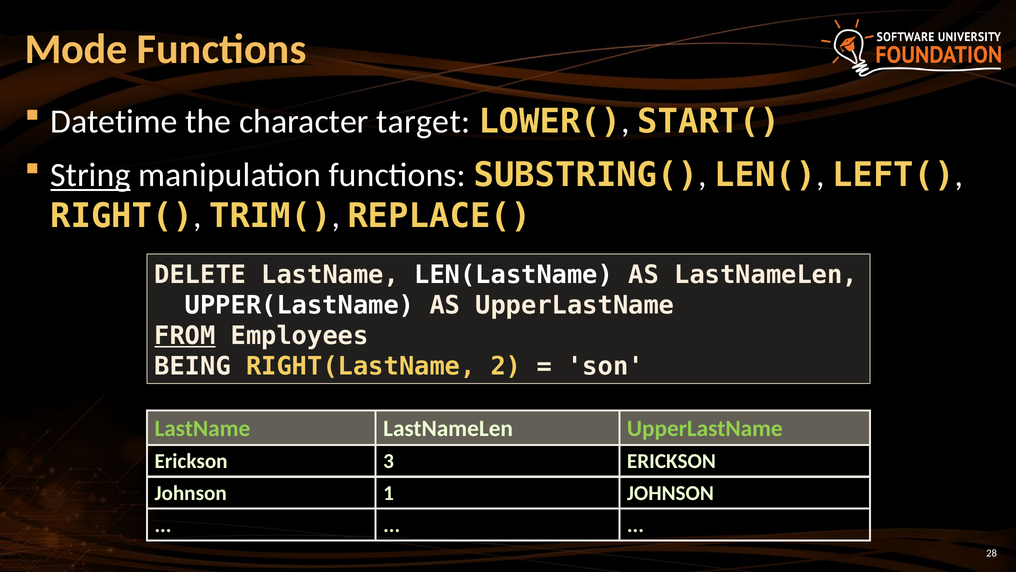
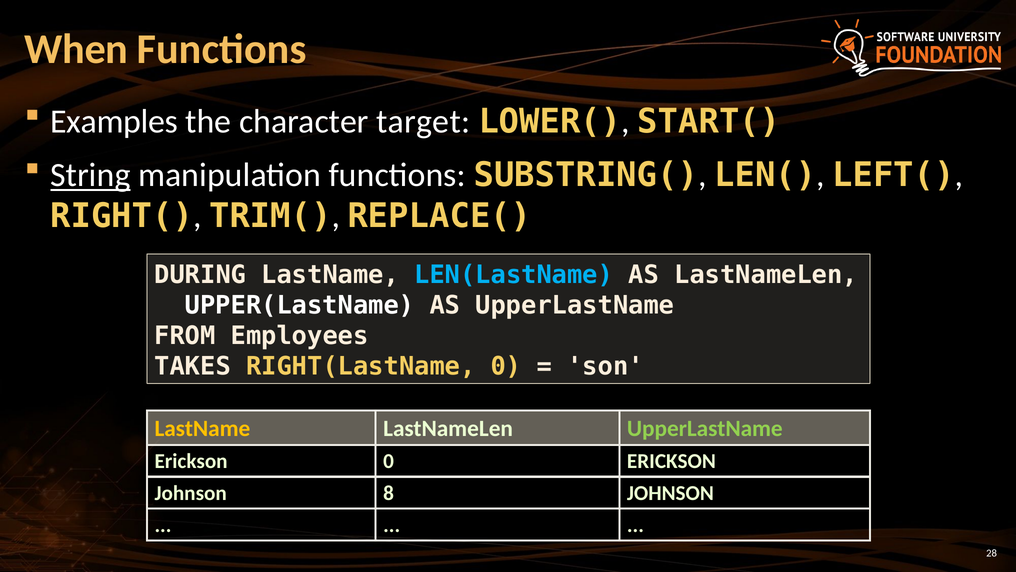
Mode: Mode -> When
Datetime: Datetime -> Examples
DELETE: DELETE -> DURING
LEN(LastName colour: white -> light blue
FROM underline: present -> none
BEING: BEING -> TAKES
RIGHT(LastName 2: 2 -> 0
LastName at (202, 428) colour: light green -> yellow
Erickson 3: 3 -> 0
1: 1 -> 8
